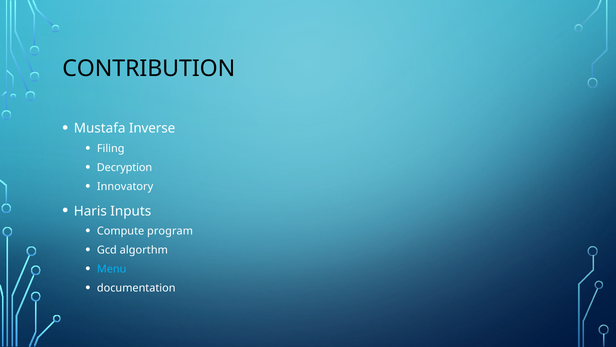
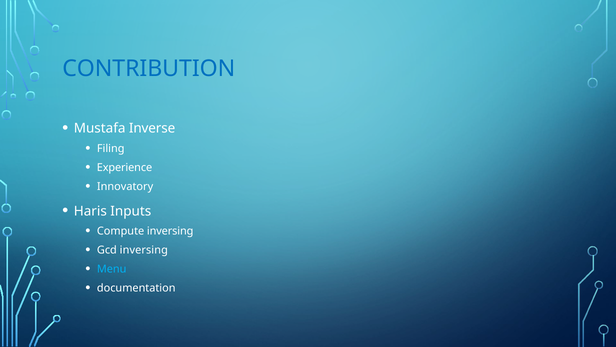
CONTRIBUTION colour: black -> blue
Decryption: Decryption -> Experience
Compute program: program -> inversing
Gcd algorthm: algorthm -> inversing
